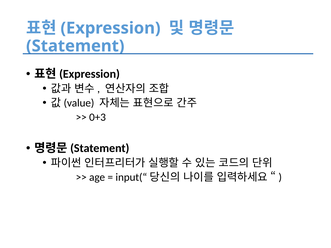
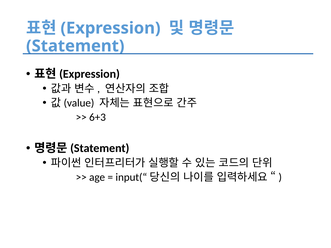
0+3: 0+3 -> 6+3
